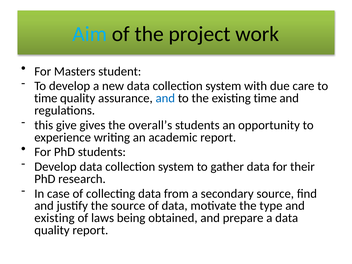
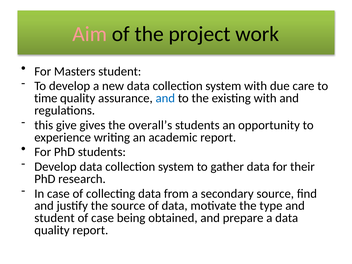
Aim colour: light blue -> pink
existing time: time -> with
existing at (54, 218): existing -> student
of laws: laws -> case
